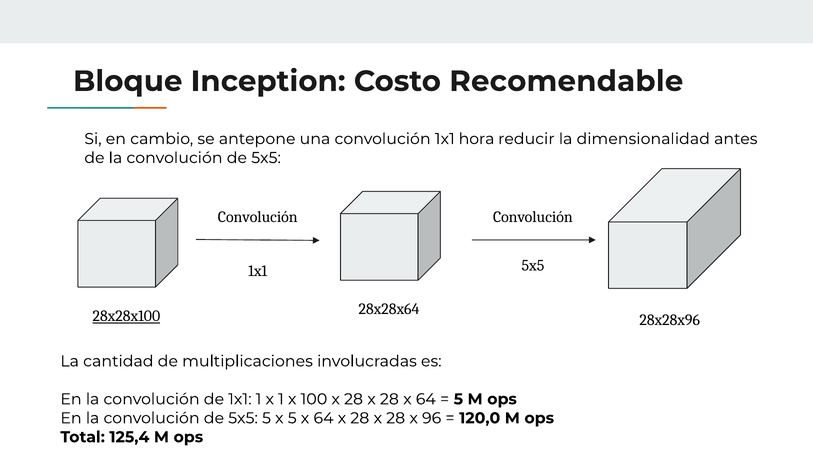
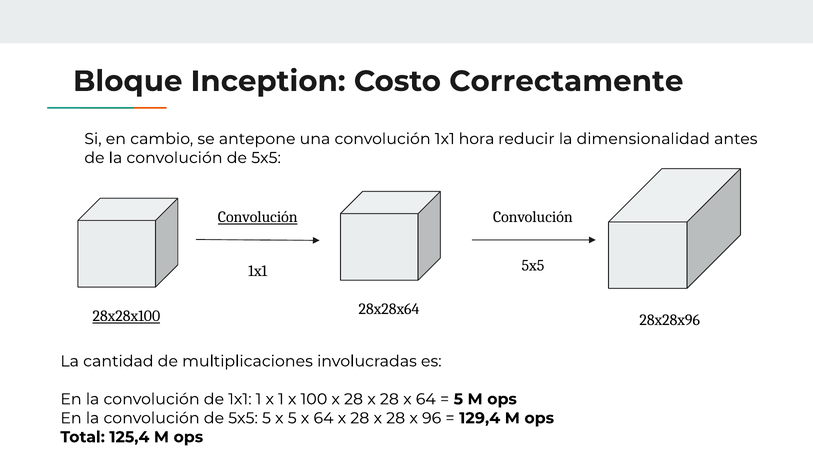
Recomendable: Recomendable -> Correctamente
Convolución at (258, 217) underline: none -> present
120,0: 120,0 -> 129,4
